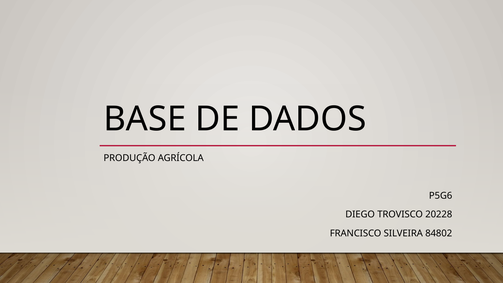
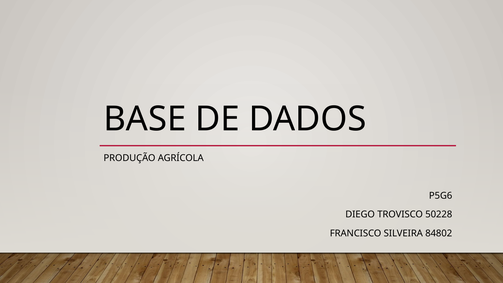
20228: 20228 -> 50228
